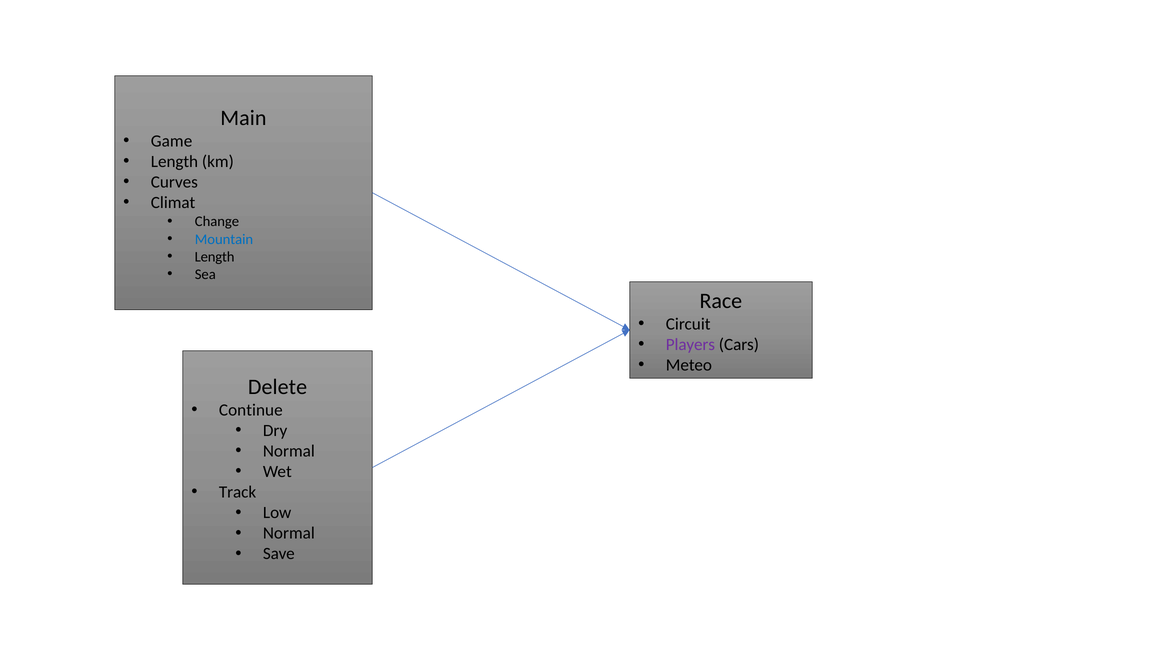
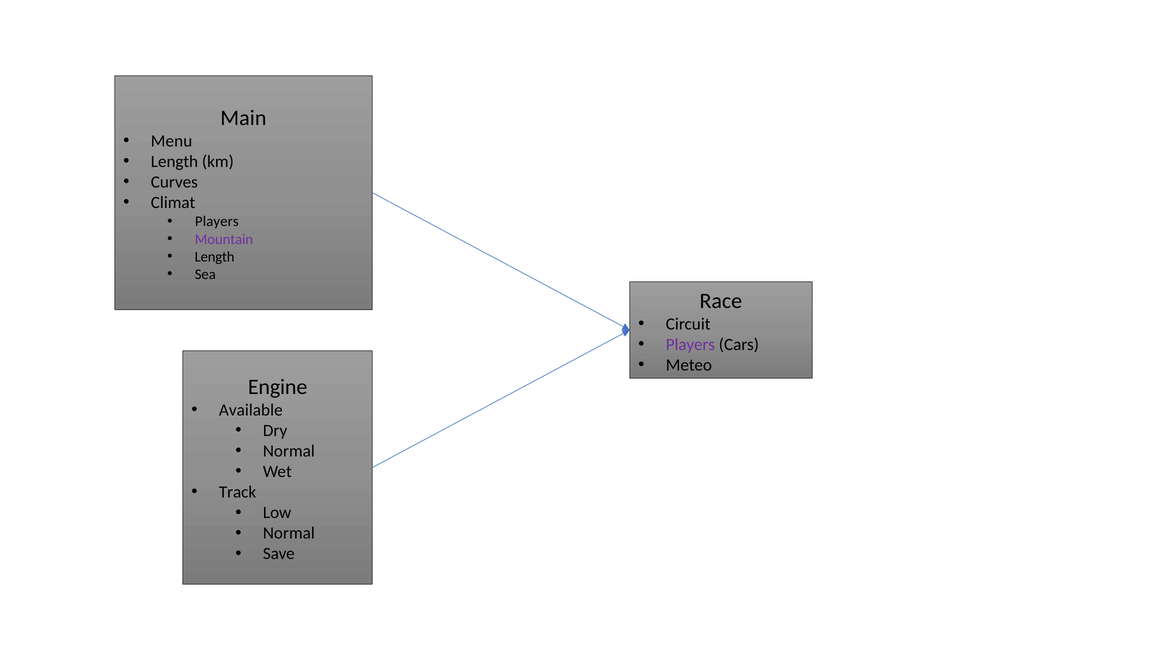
Game: Game -> Menu
Change at (217, 222): Change -> Players
Mountain colour: blue -> purple
Delete: Delete -> Engine
Continue: Continue -> Available
